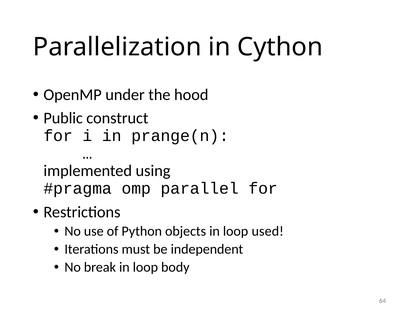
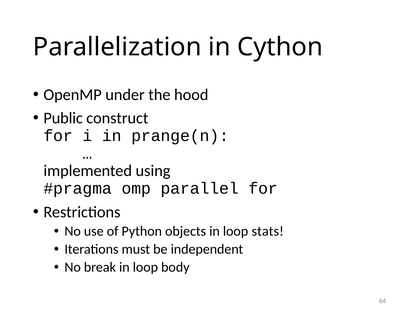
used: used -> stats
